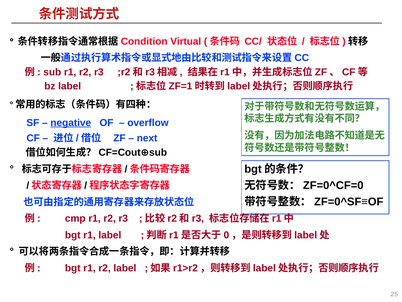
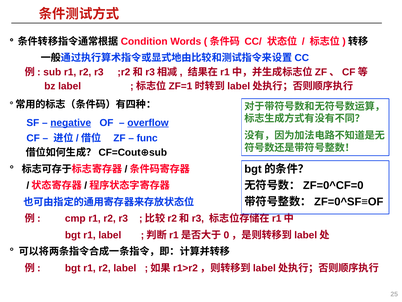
Virtual: Virtual -> Words
overflow underline: none -> present
next: next -> func
